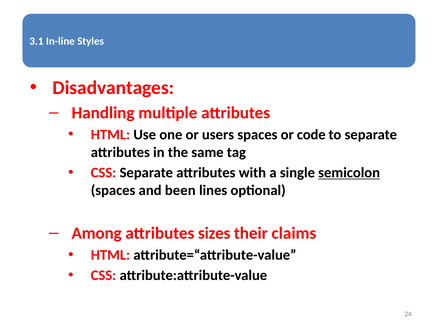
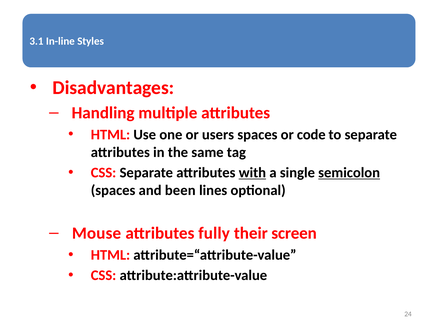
with underline: none -> present
Among: Among -> Mouse
sizes: sizes -> fully
claims: claims -> screen
